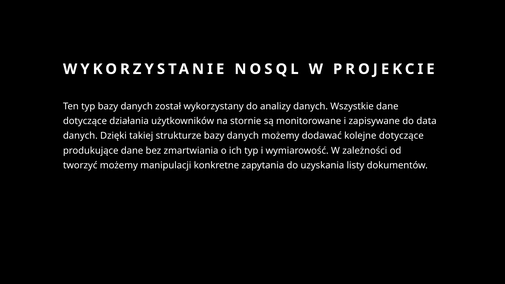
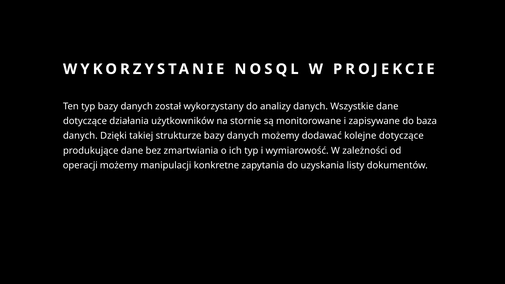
data: data -> baza
tworzyć: tworzyć -> operacji
